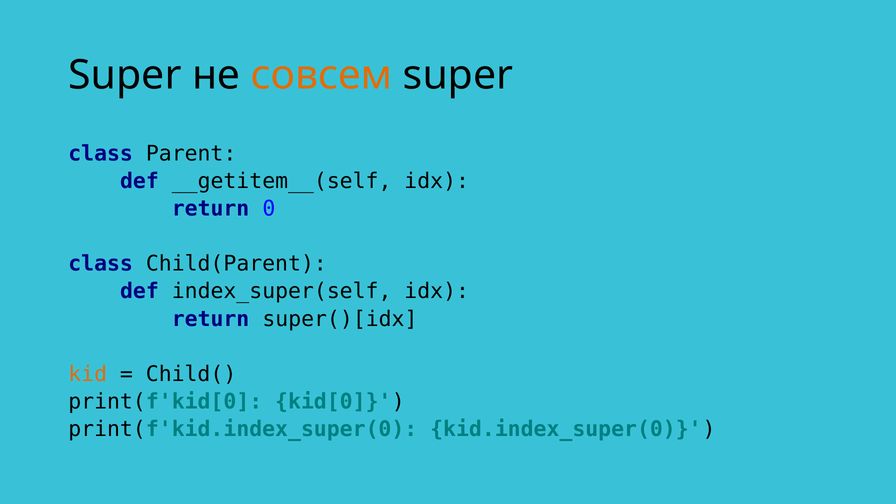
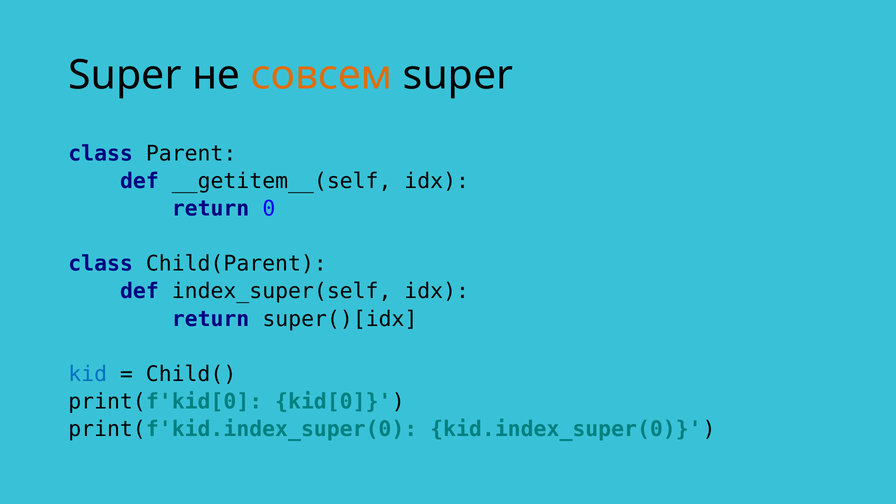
kid colour: orange -> blue
